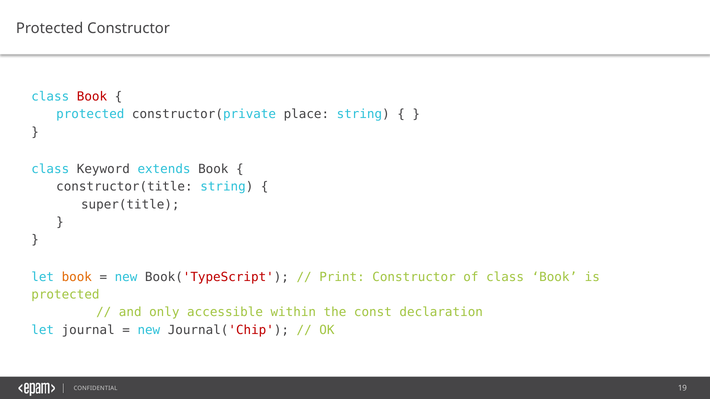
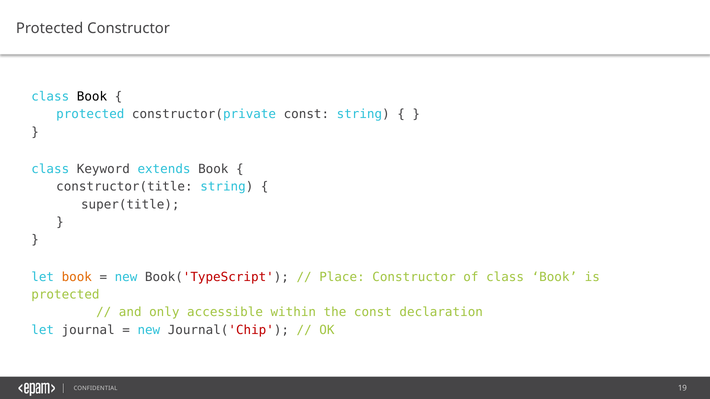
Book at (92, 97) colour: red -> black
constructor(private place: place -> const
Print: Print -> Place
